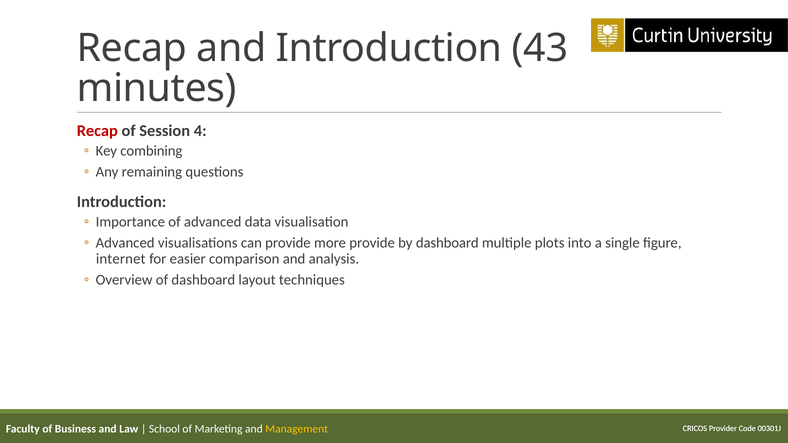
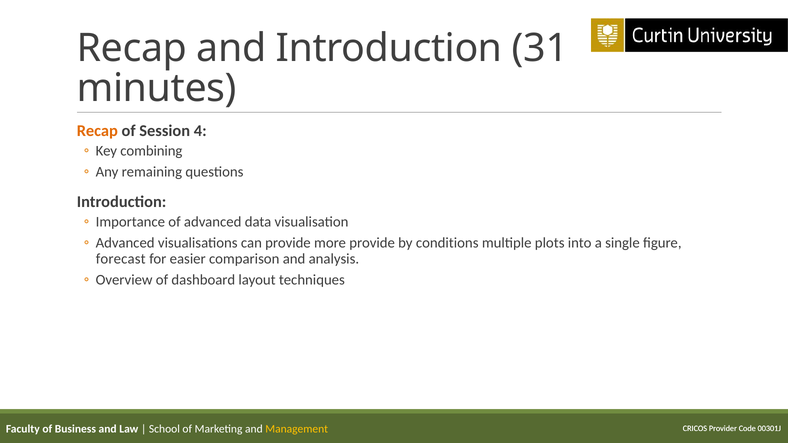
43: 43 -> 31
Recap at (97, 131) colour: red -> orange
by dashboard: dashboard -> conditions
internet: internet -> forecast
